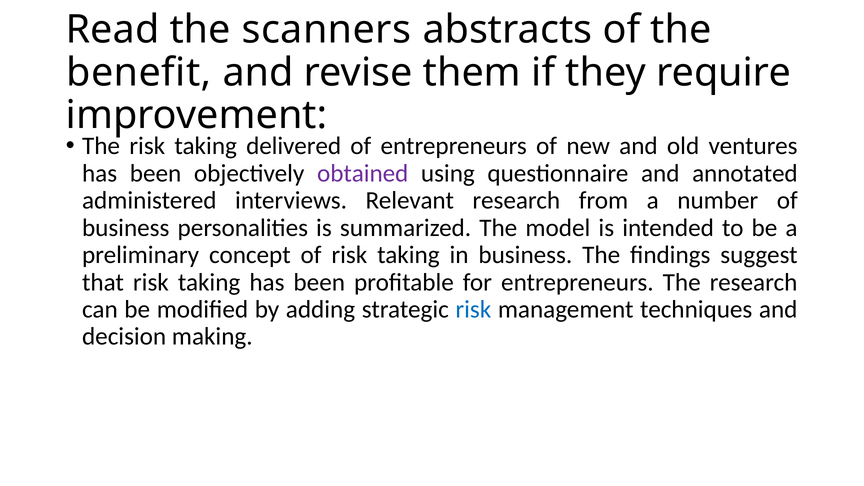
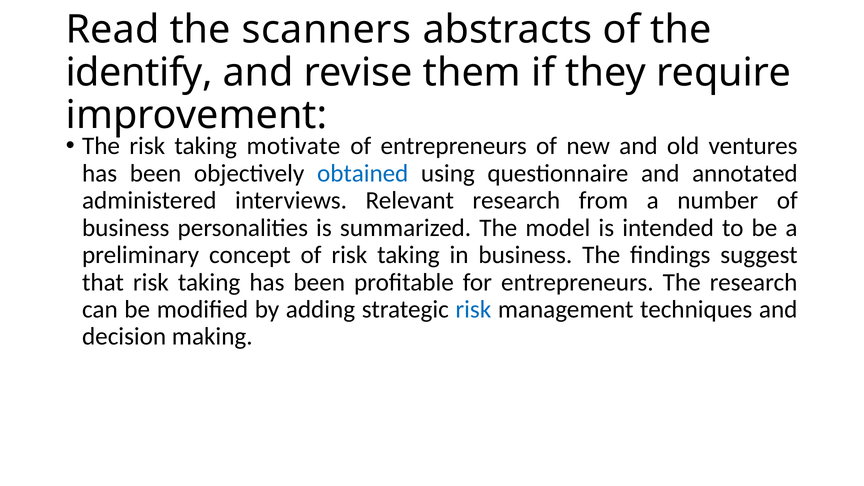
benefit: benefit -> identify
delivered: delivered -> motivate
obtained colour: purple -> blue
